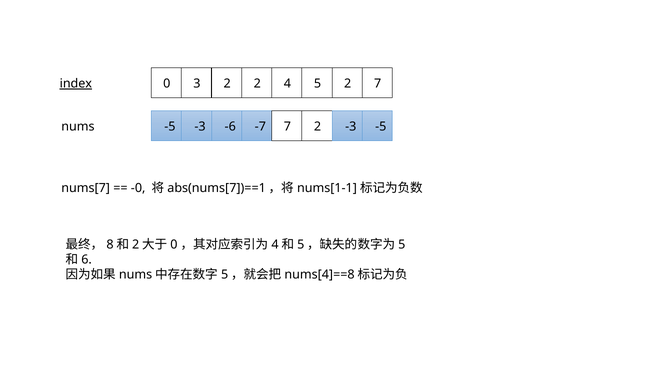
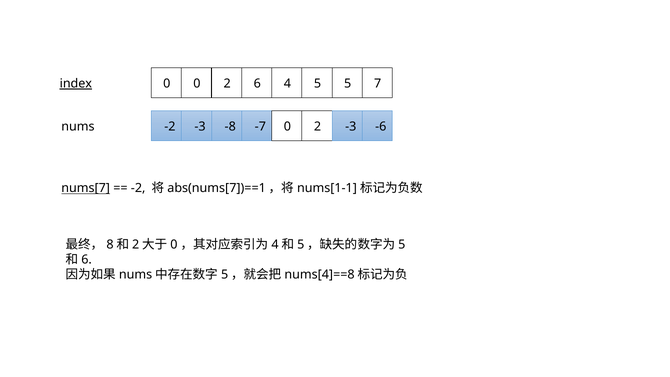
0 3: 3 -> 0
2 2: 2 -> 6
5 2: 2 -> 5
-5 at (170, 126): -5 -> -2
-6: -6 -> -8
-7 7: 7 -> 0
-3 -5: -5 -> -6
nums[7 underline: none -> present
-0 at (138, 188): -0 -> -2
